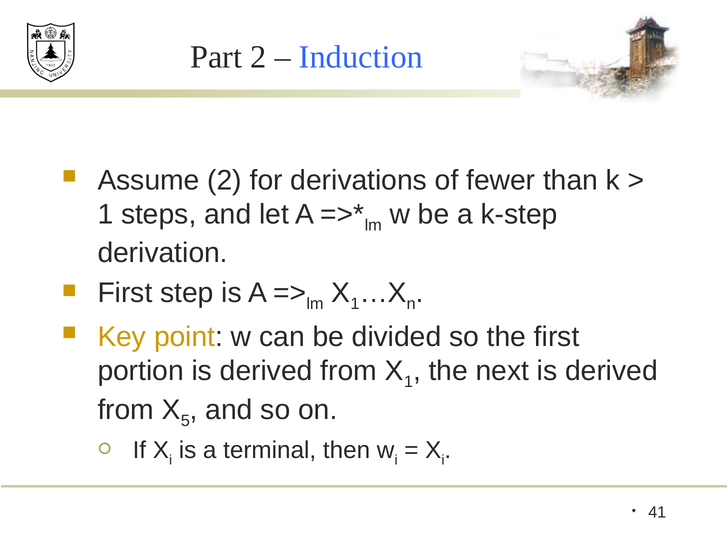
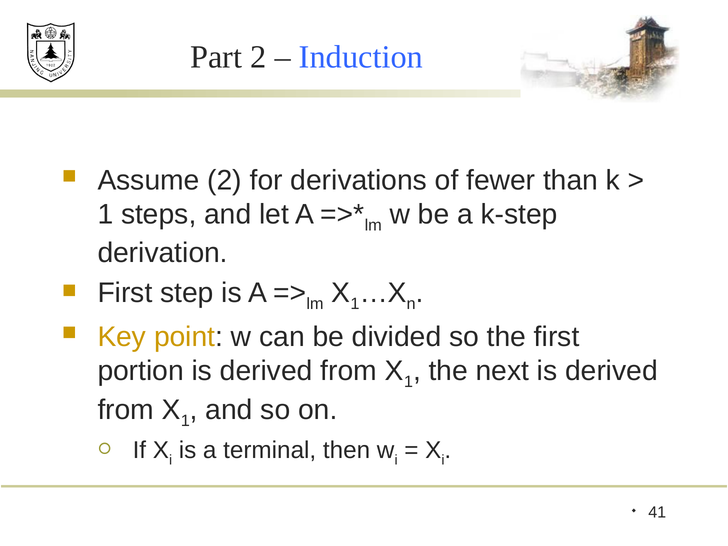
5 at (185, 421): 5 -> 1
